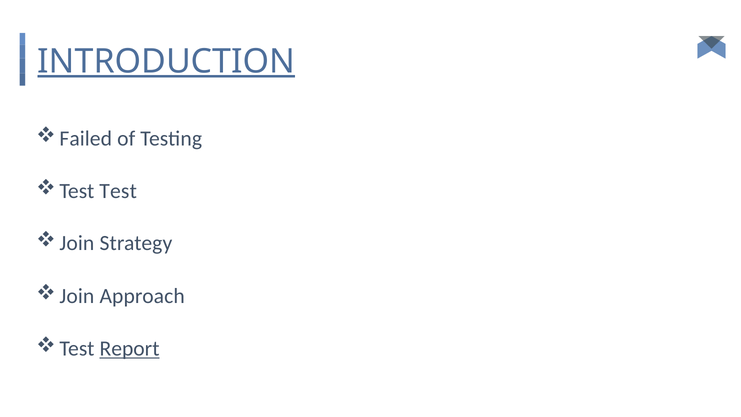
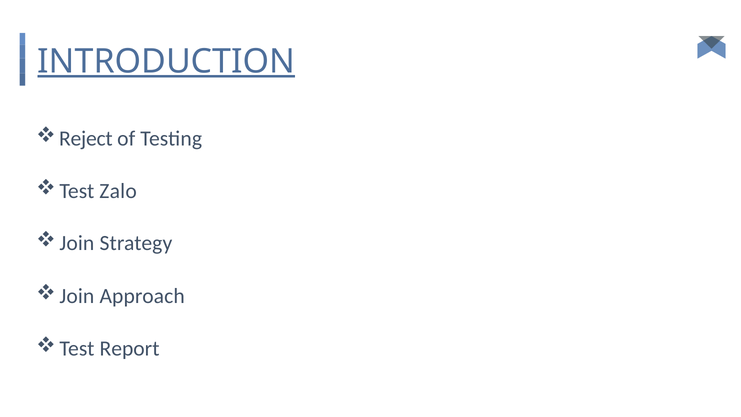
Failed: Failed -> Reject
Test Test: Test -> Zalo
Report underline: present -> none
